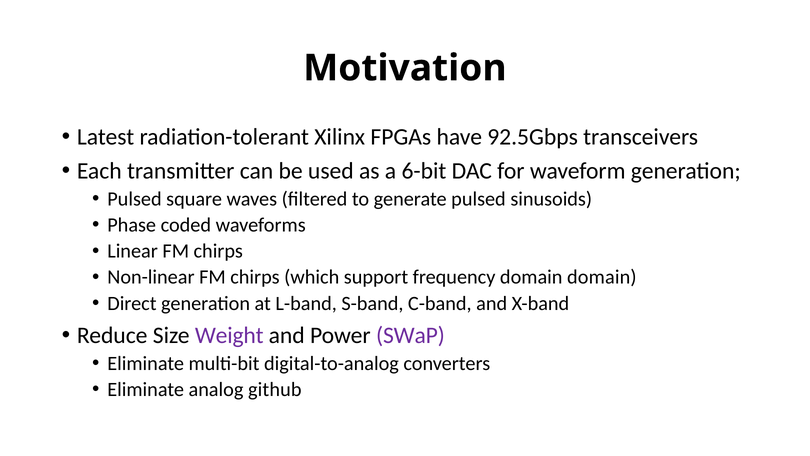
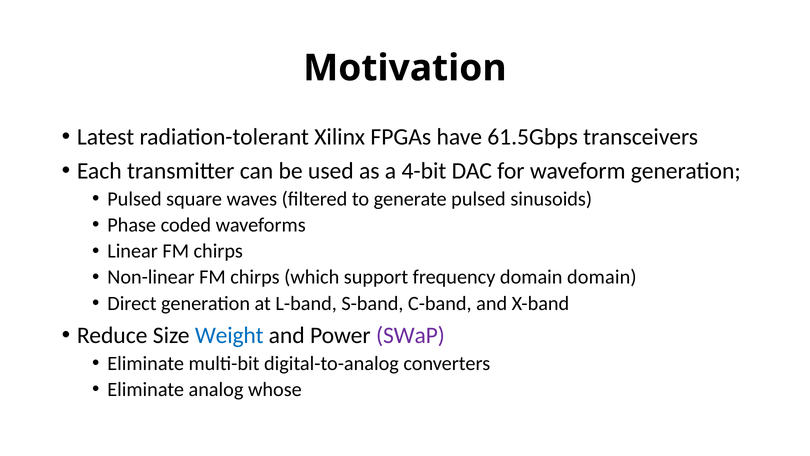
92.5Gbps: 92.5Gbps -> 61.5Gbps
6-bit: 6-bit -> 4-bit
Weight colour: purple -> blue
github: github -> whose
